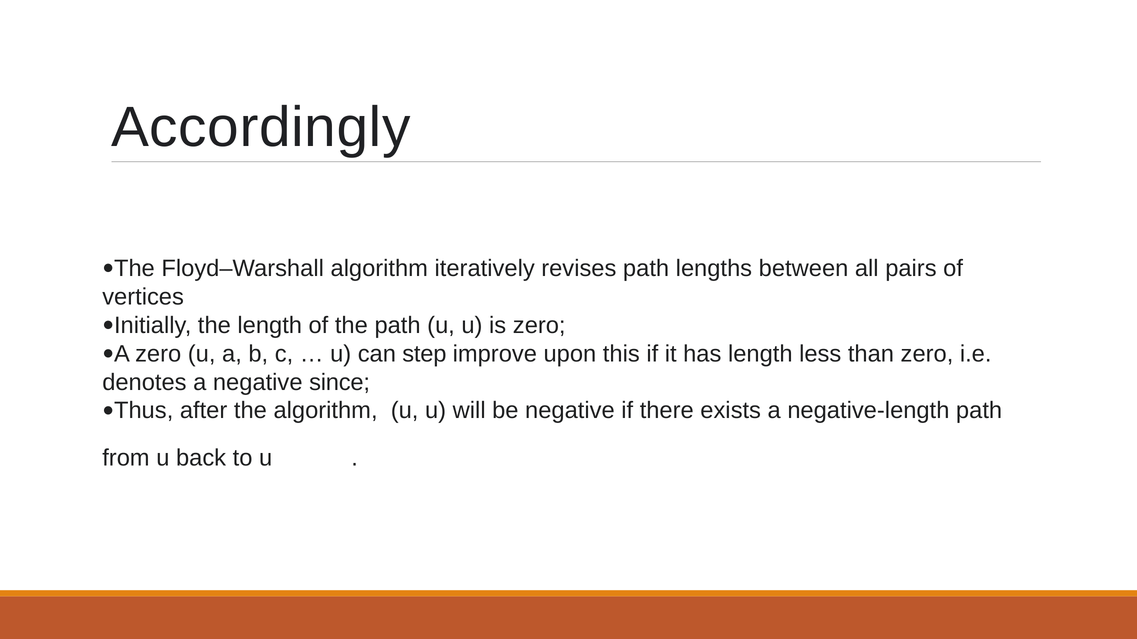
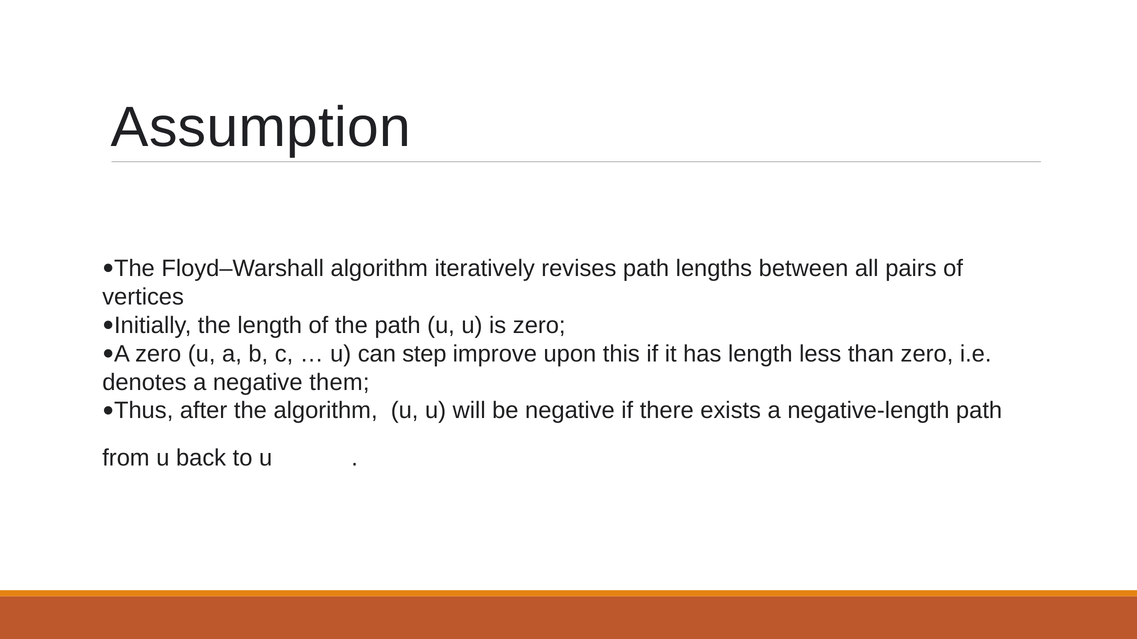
Accordingly: Accordingly -> Assumption
since: since -> them
